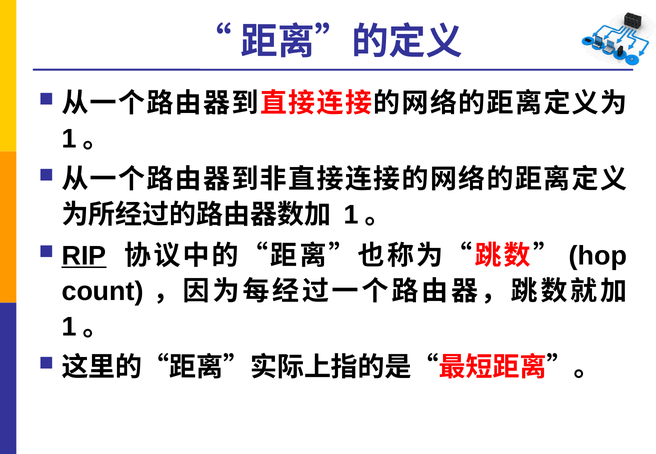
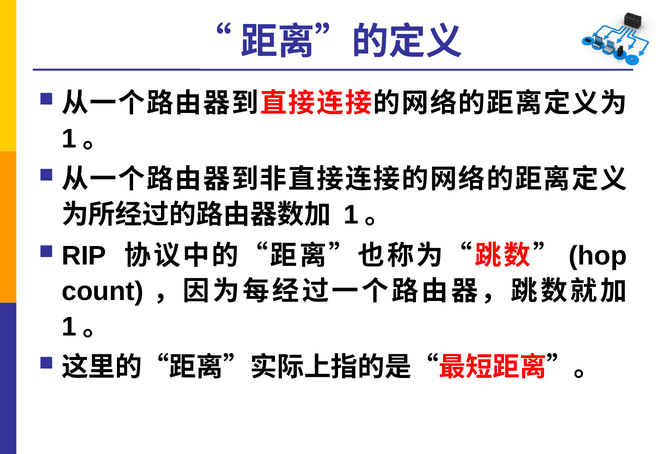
RIP underline: present -> none
